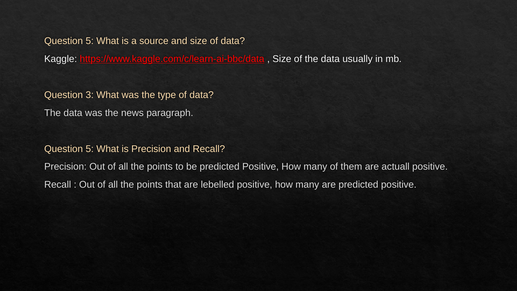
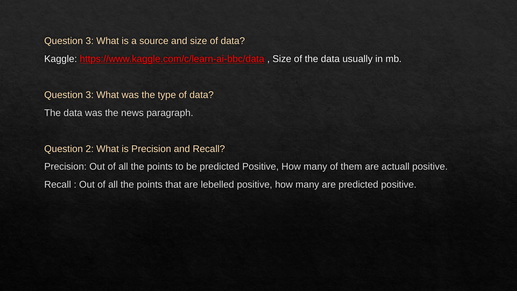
5 at (90, 41): 5 -> 3
5 at (90, 149): 5 -> 2
